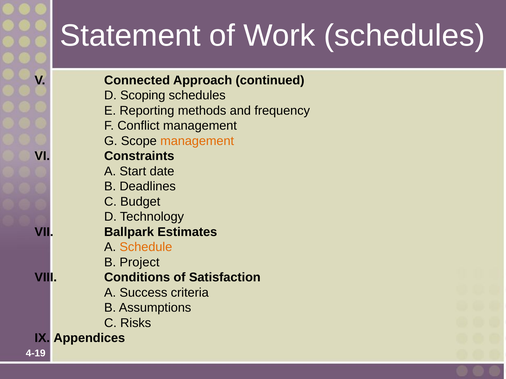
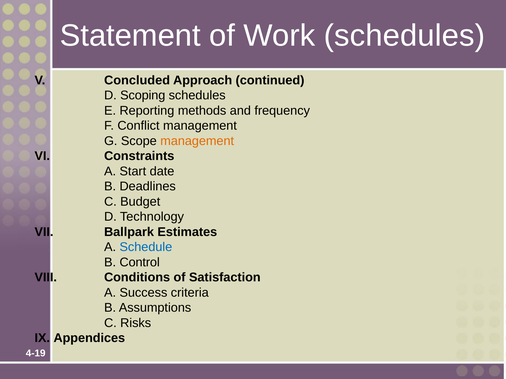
Connected: Connected -> Concluded
Schedule colour: orange -> blue
Project: Project -> Control
